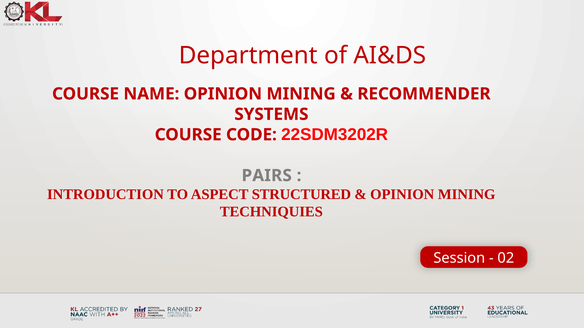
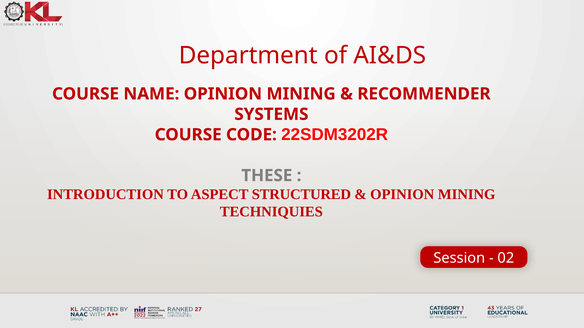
PAIRS: PAIRS -> THESE
